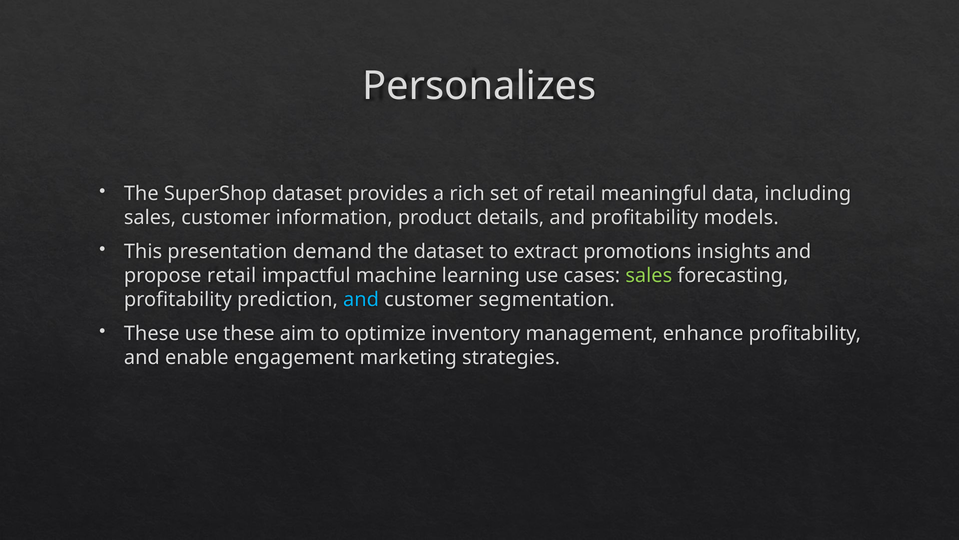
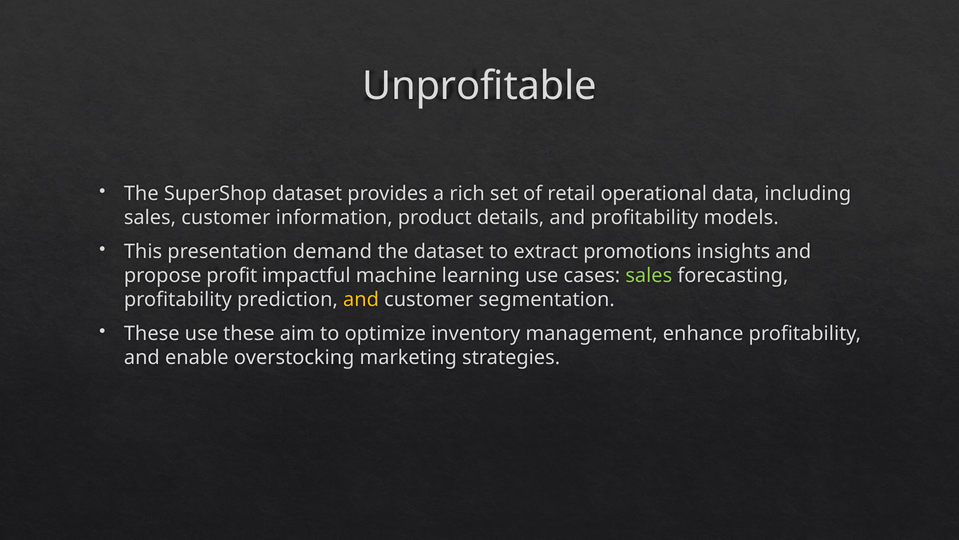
Personalizes: Personalizes -> Unprofitable
meaningful: meaningful -> operational
propose retail: retail -> profit
and at (361, 299) colour: light blue -> yellow
engagement: engagement -> overstocking
